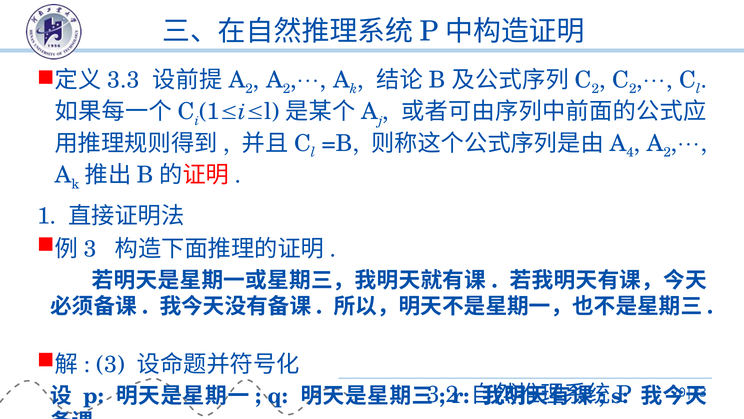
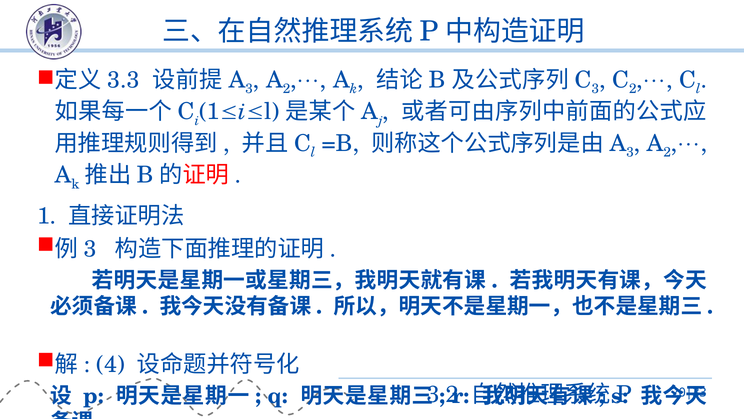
2 at (249, 89): 2 -> 3
2 at (595, 89): 2 -> 3
4 at (630, 152): 4 -> 3
3: 3 -> 4
